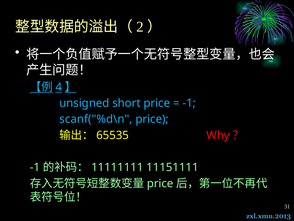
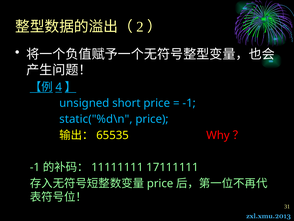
scanf("%d\n: scanf("%d\n -> static("%d\n
11151111: 11151111 -> 17111111
